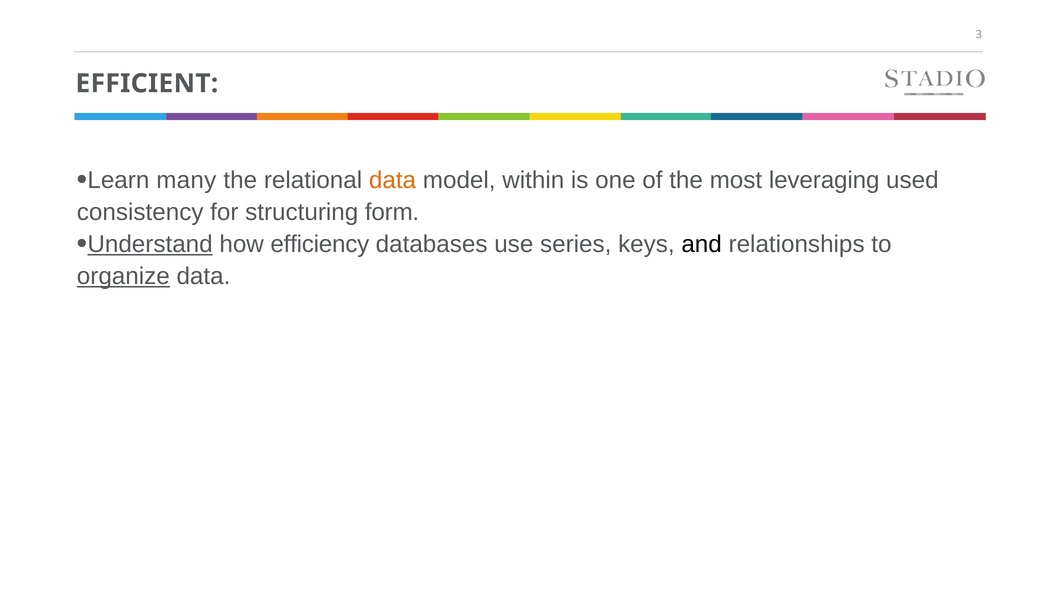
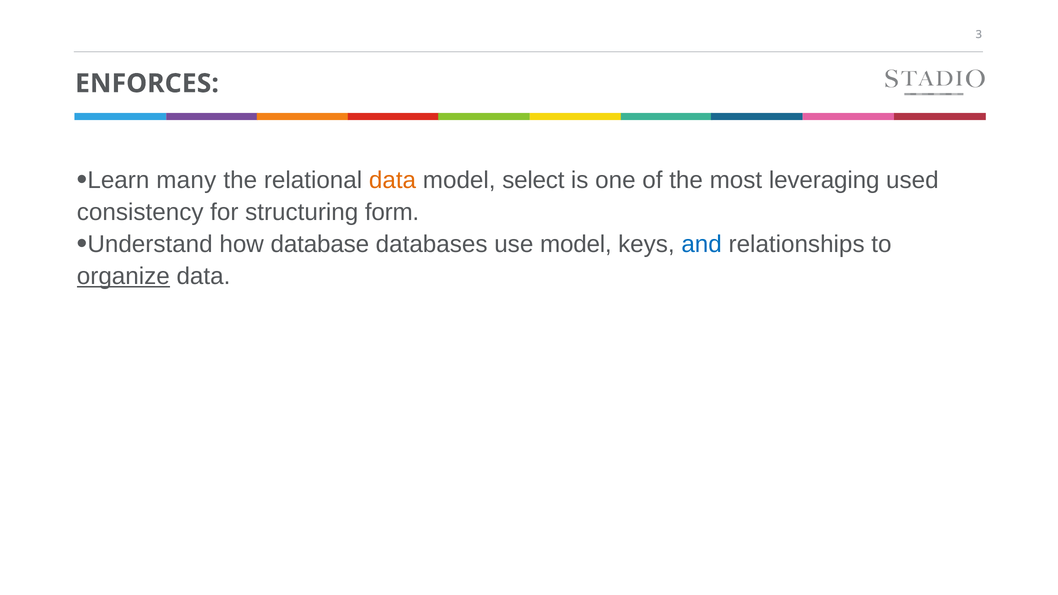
EFFICIENT: EFFICIENT -> ENFORCES
within: within -> select
Understand underline: present -> none
efficiency: efficiency -> database
use series: series -> model
and colour: black -> blue
